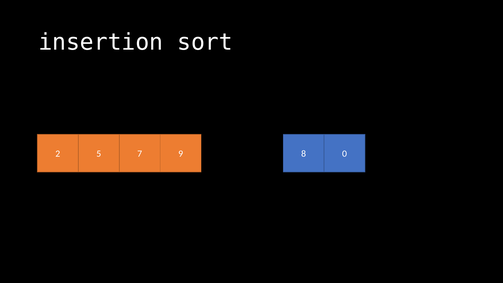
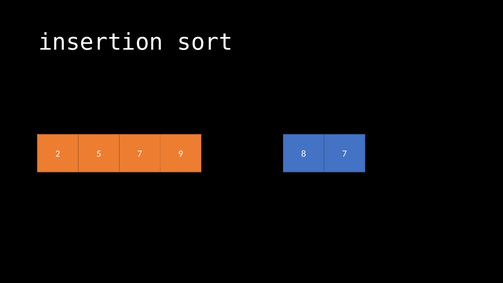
8 0: 0 -> 7
